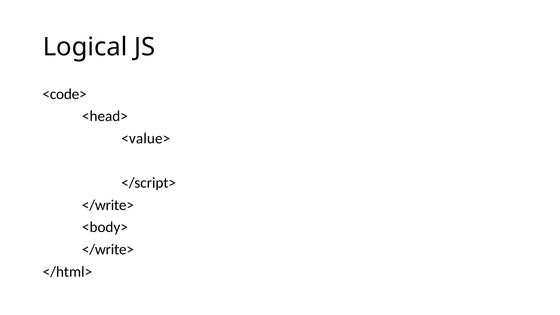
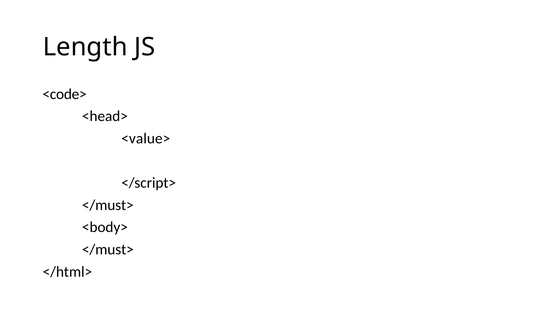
Logical: Logical -> Length
</write> at (108, 205): </write> -> </must>
</write> at (108, 249): </write> -> </must>
